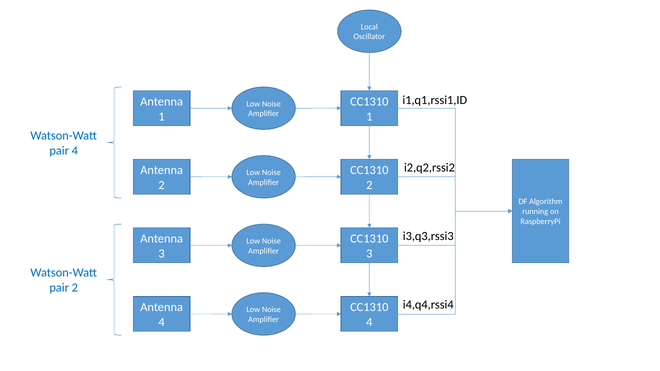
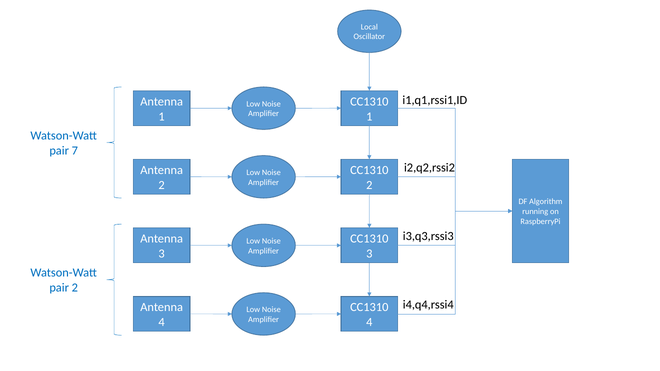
pair 4: 4 -> 7
